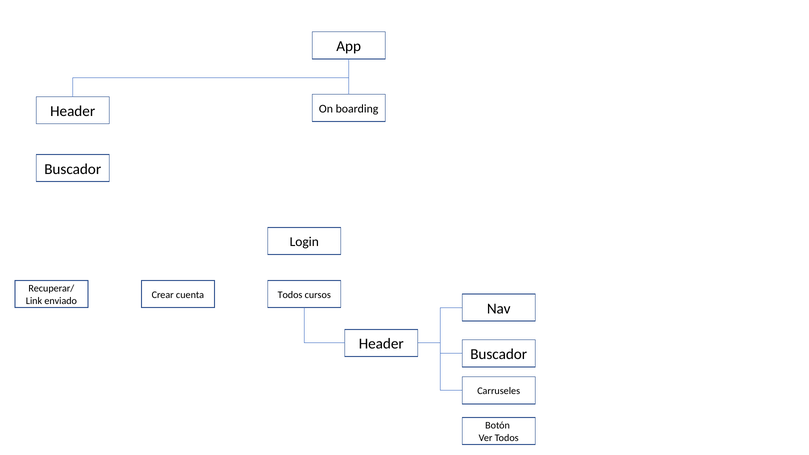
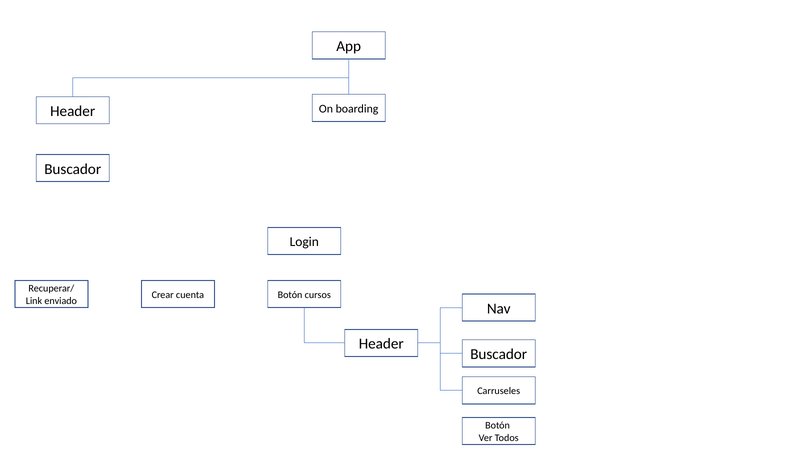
cuenta Todos: Todos -> Botón
